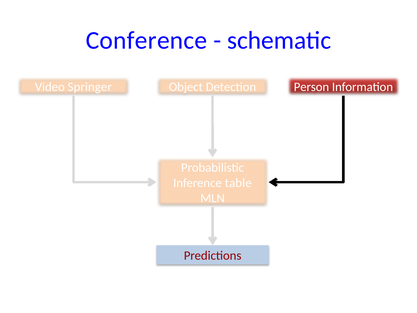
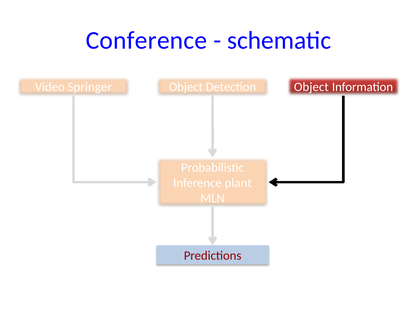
Person at (311, 87): Person -> Object
table: table -> plant
